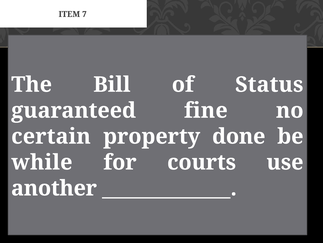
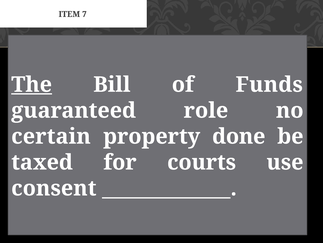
The underline: none -> present
Status: Status -> Funds
fine: fine -> role
while: while -> taxed
another: another -> consent
